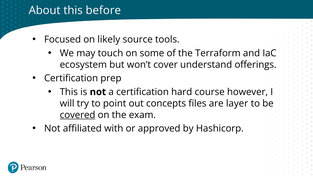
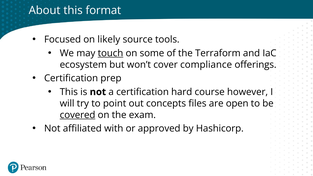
before: before -> format
touch underline: none -> present
understand: understand -> compliance
layer: layer -> open
